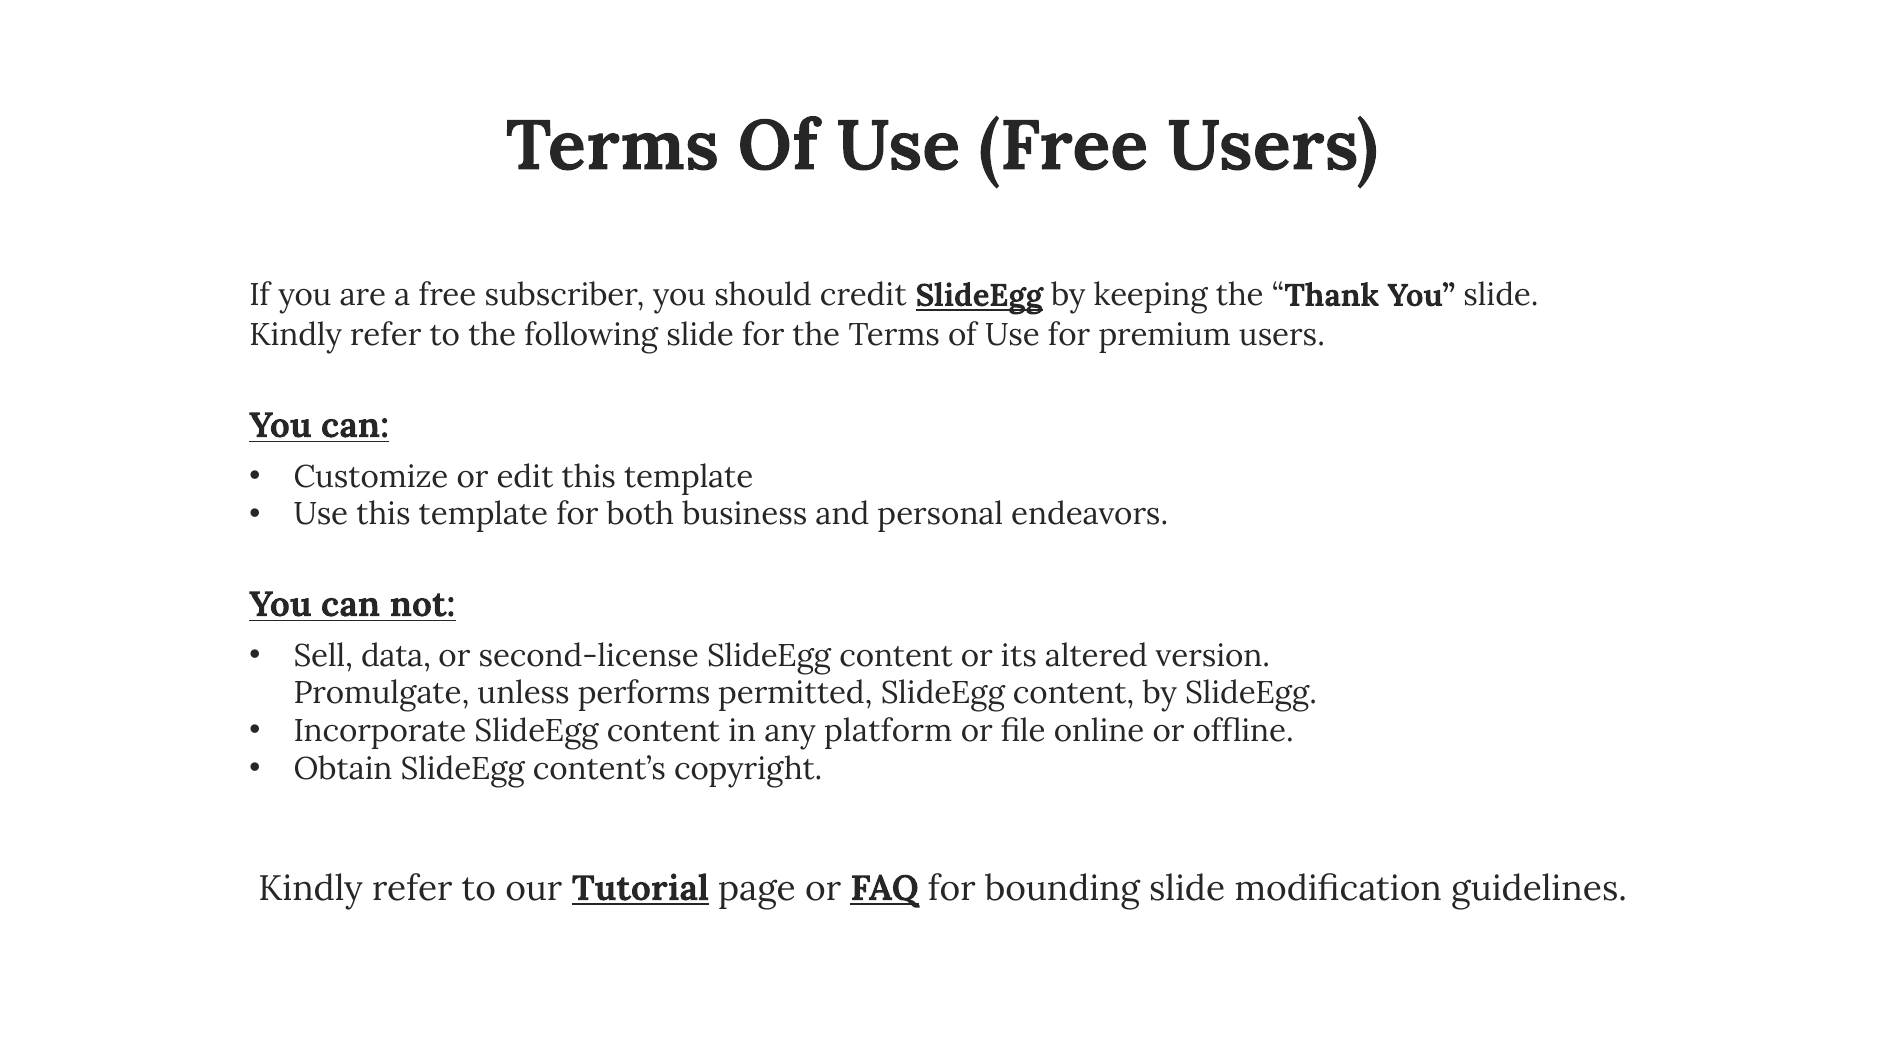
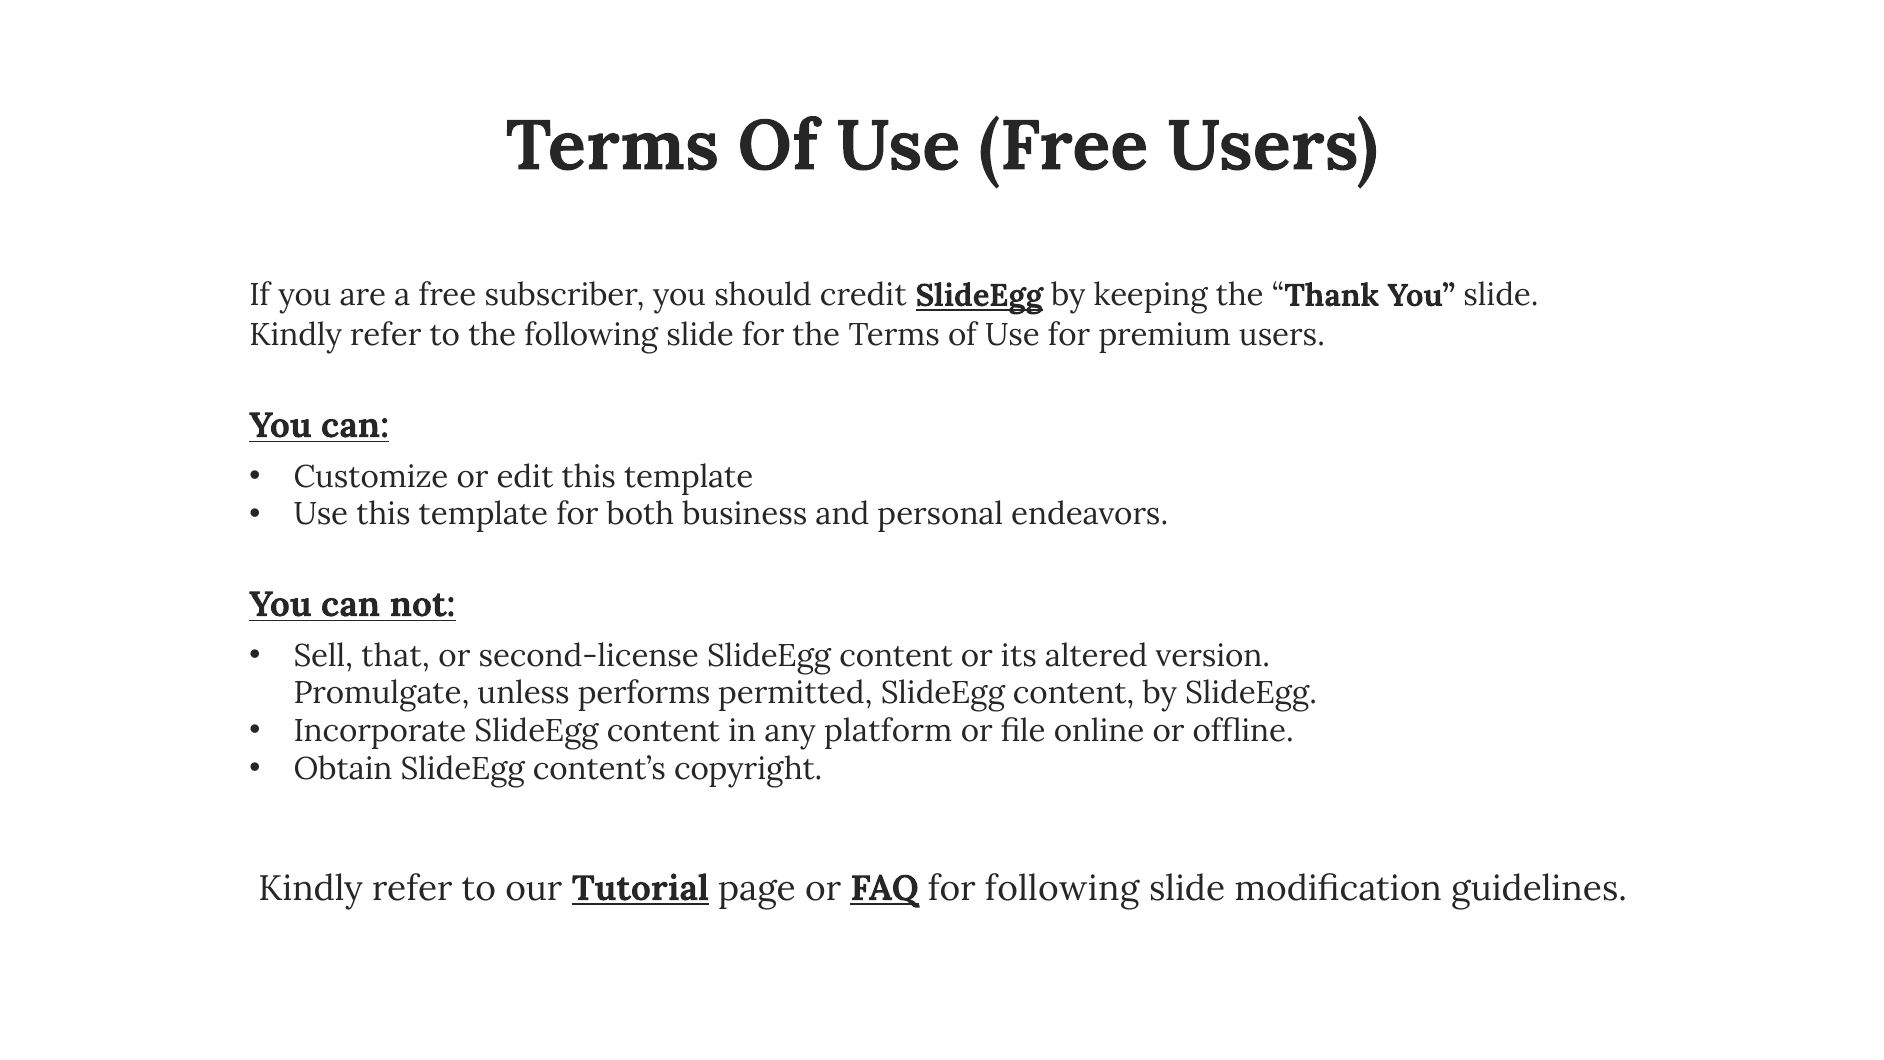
data: data -> that
for bounding: bounding -> following
